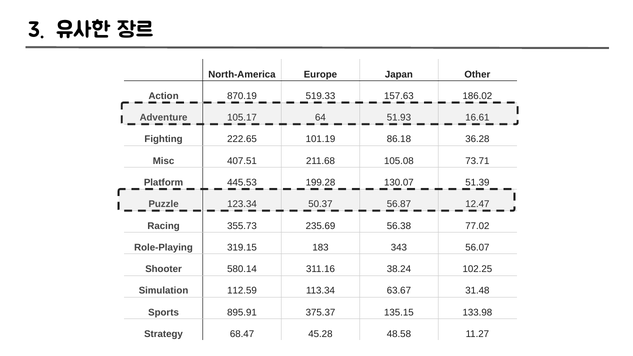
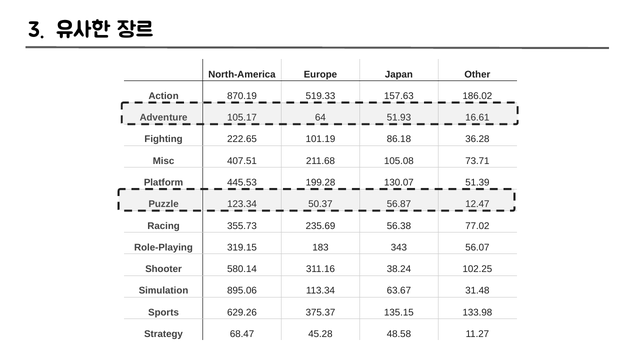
112.59: 112.59 -> 895.06
895.91: 895.91 -> 629.26
